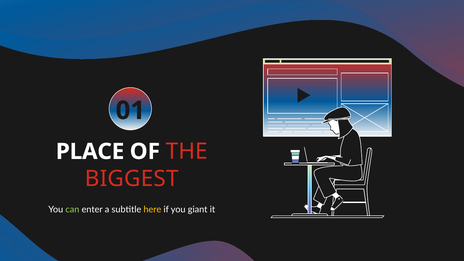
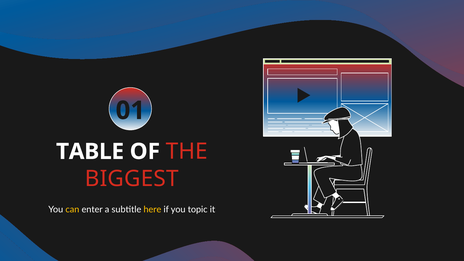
PLACE: PLACE -> TABLE
can colour: light green -> yellow
giant: giant -> topic
